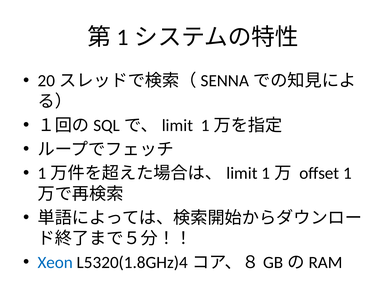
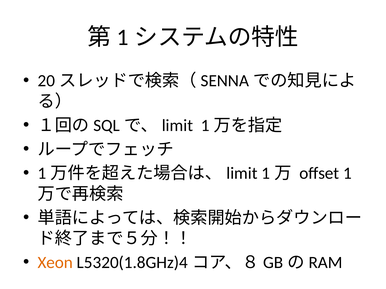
Xeon colour: blue -> orange
